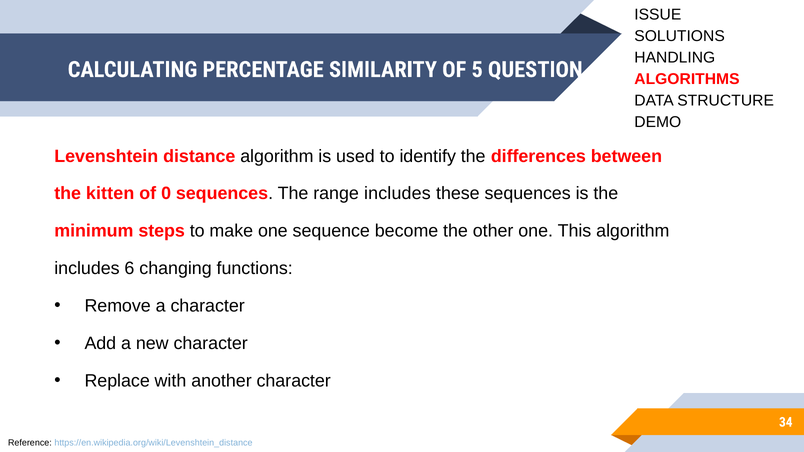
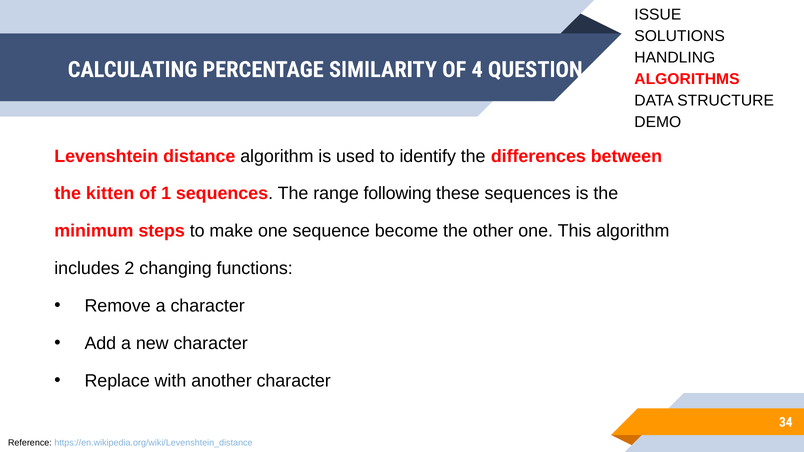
5: 5 -> 4
0: 0 -> 1
range includes: includes -> following
6: 6 -> 2
